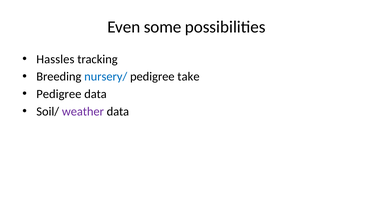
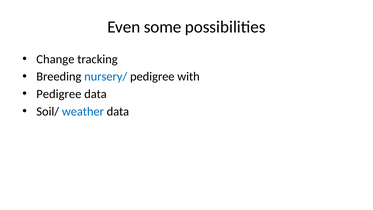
Hassles: Hassles -> Change
take: take -> with
weather colour: purple -> blue
